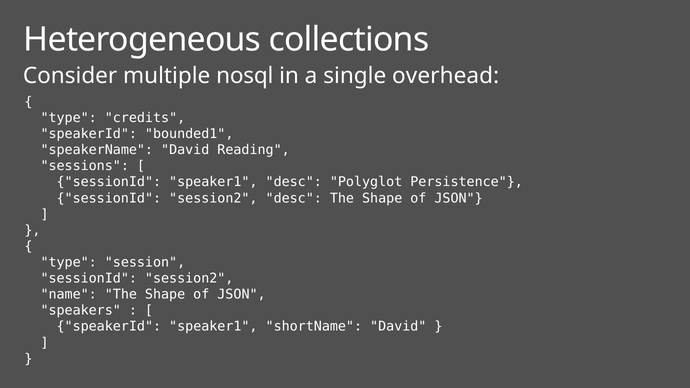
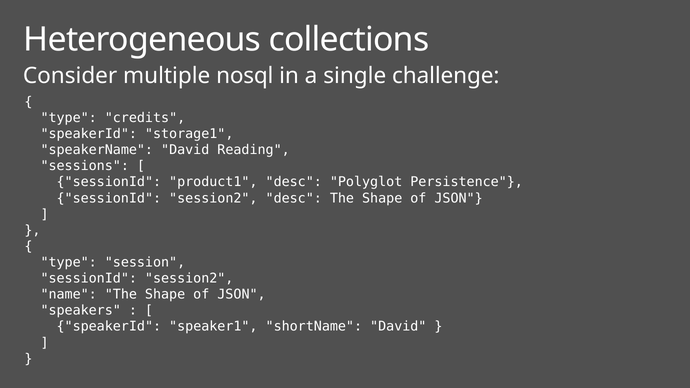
overhead: overhead -> challenge
bounded1: bounded1 -> storage1
sessionId speaker1: speaker1 -> product1
